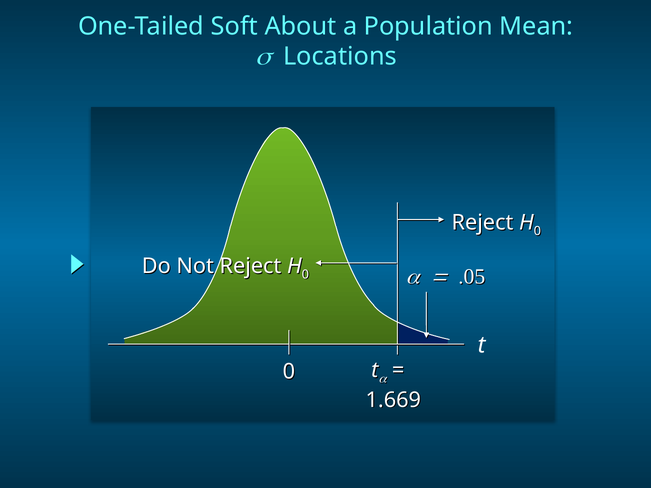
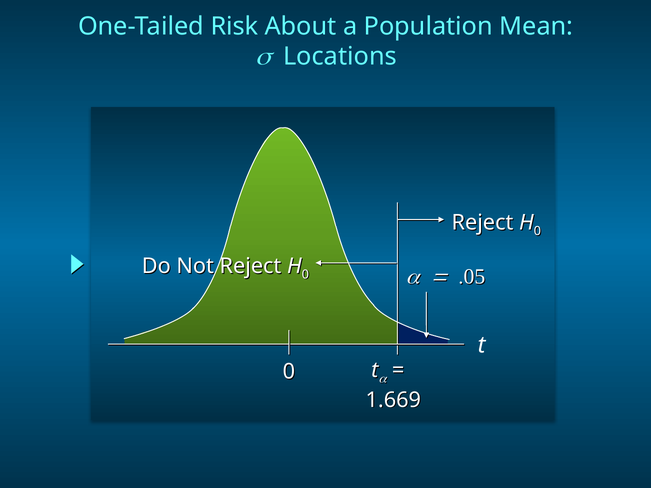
Soft: Soft -> Risk
